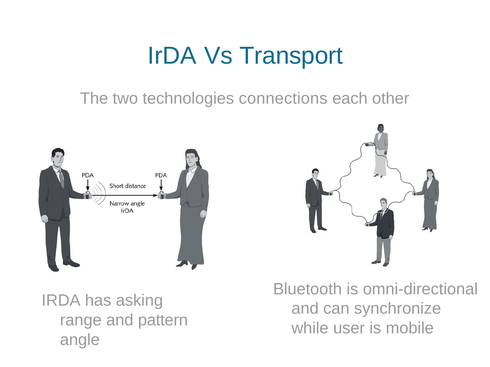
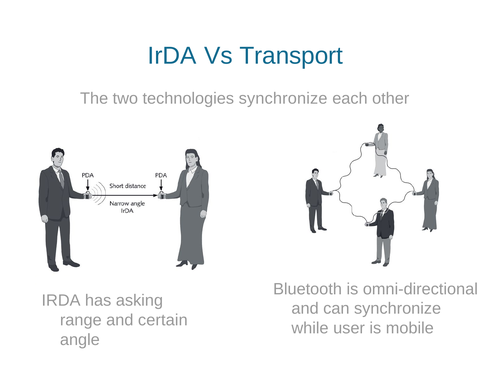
technologies connections: connections -> synchronize
pattern: pattern -> certain
